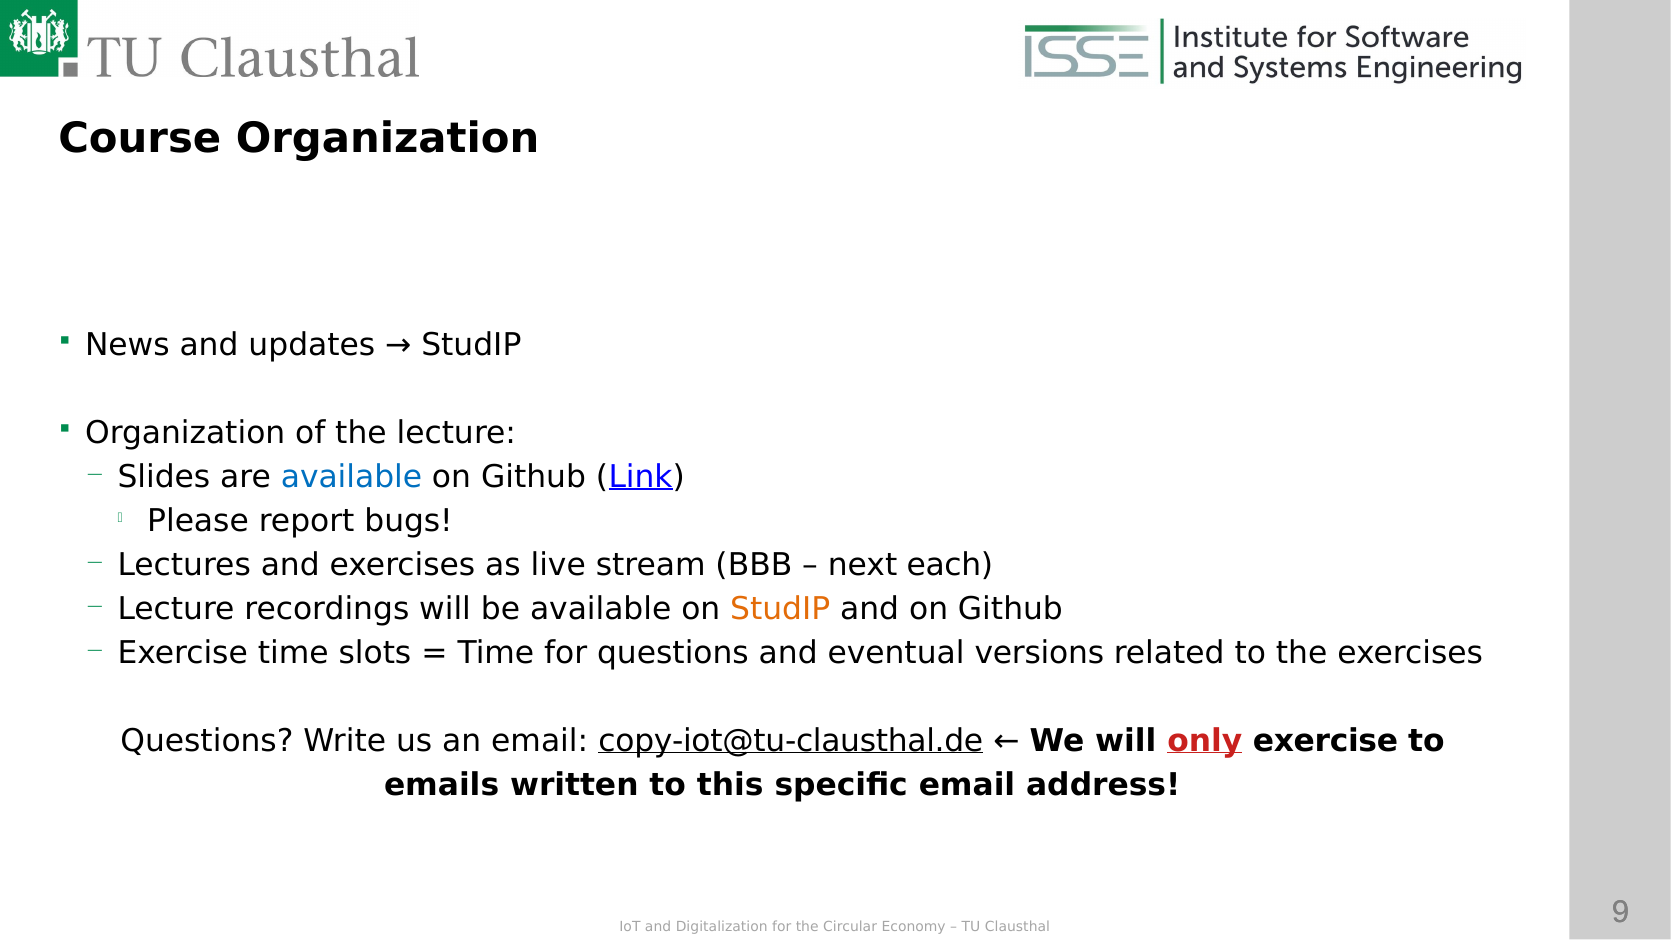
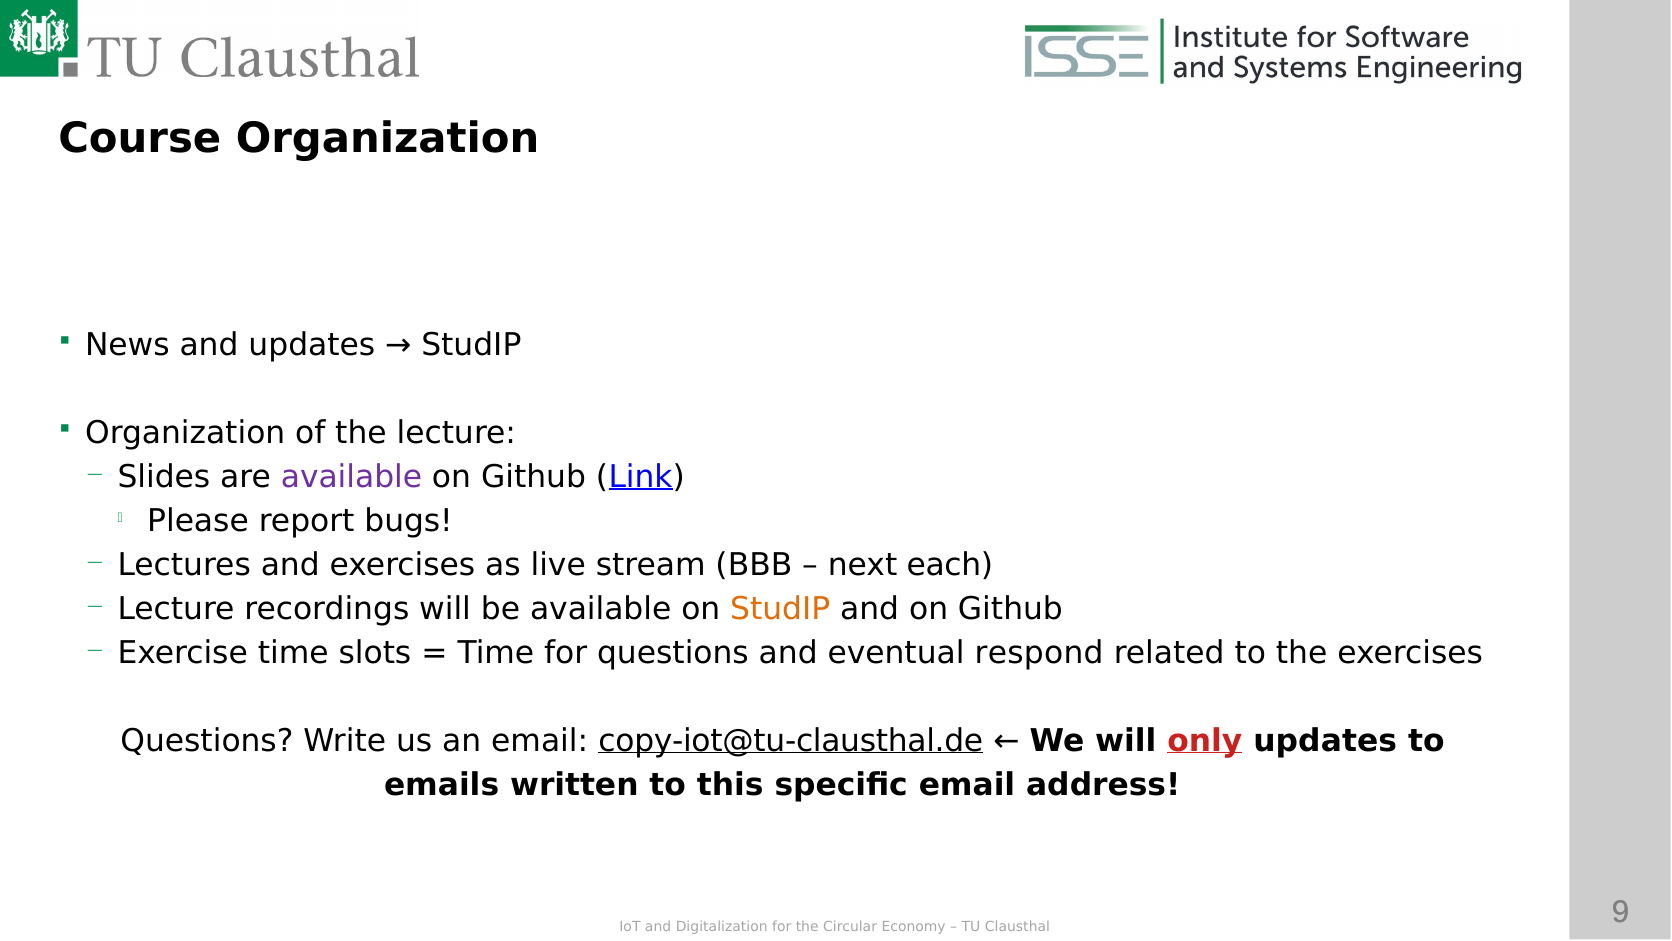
available at (351, 477) colour: blue -> purple
versions: versions -> respond
only exercise: exercise -> updates
